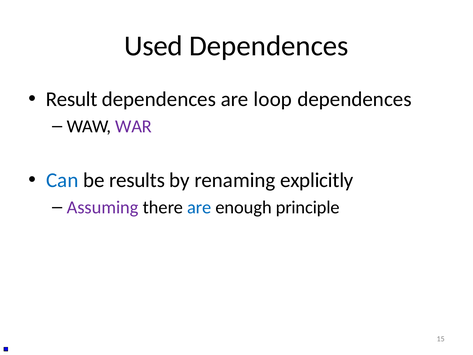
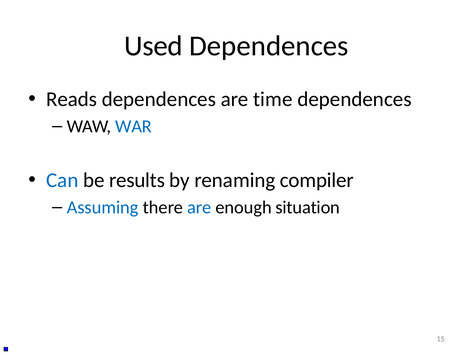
Result: Result -> Reads
loop: loop -> time
WAR colour: purple -> blue
explicitly: explicitly -> compiler
Assuming colour: purple -> blue
principle: principle -> situation
